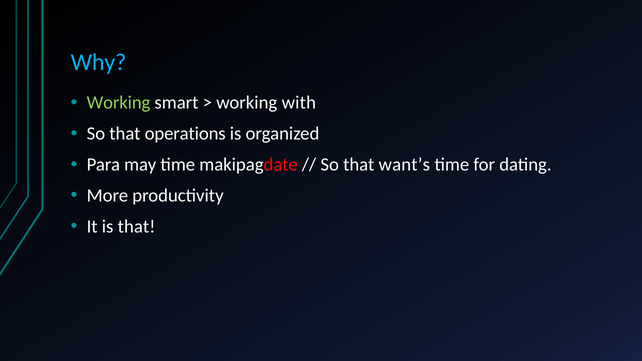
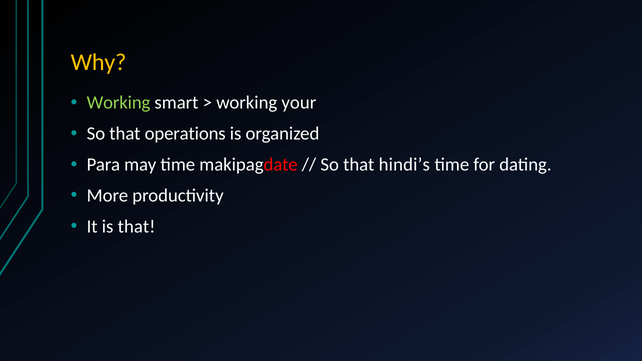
Why colour: light blue -> yellow
with: with -> your
want’s: want’s -> hindi’s
